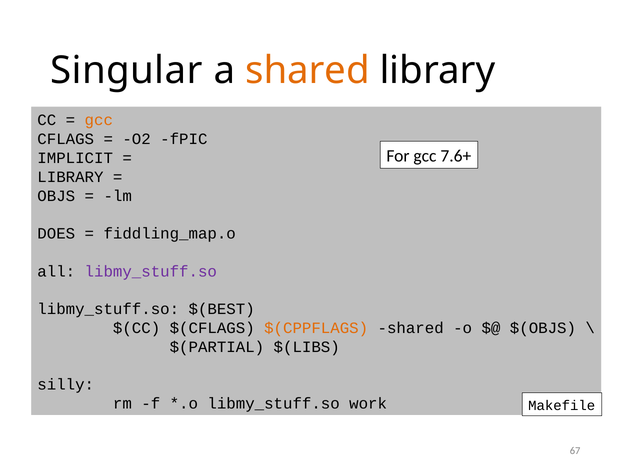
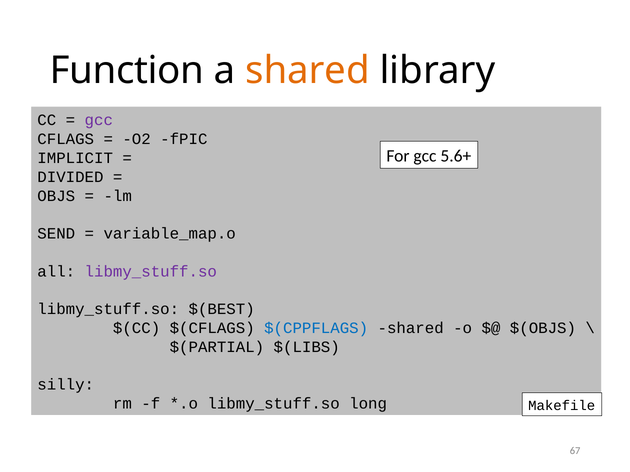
Singular: Singular -> Function
gcc at (99, 120) colour: orange -> purple
7.6+: 7.6+ -> 5.6+
LIBRARY at (70, 177): LIBRARY -> DIVIDED
DOES: DOES -> SEND
fiddling_map.o: fiddling_map.o -> variable_map.o
$(CPPFLAGS colour: orange -> blue
work: work -> long
